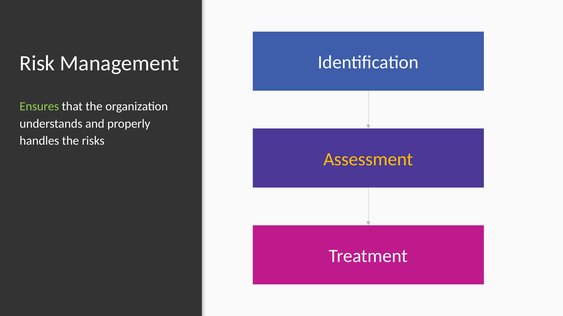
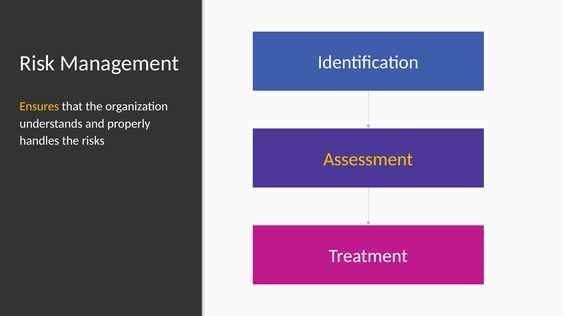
Ensures colour: light green -> yellow
